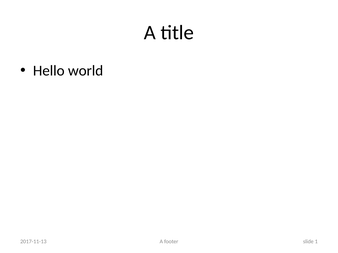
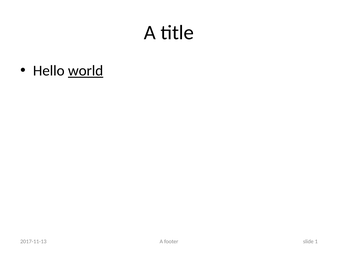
world underline: none -> present
